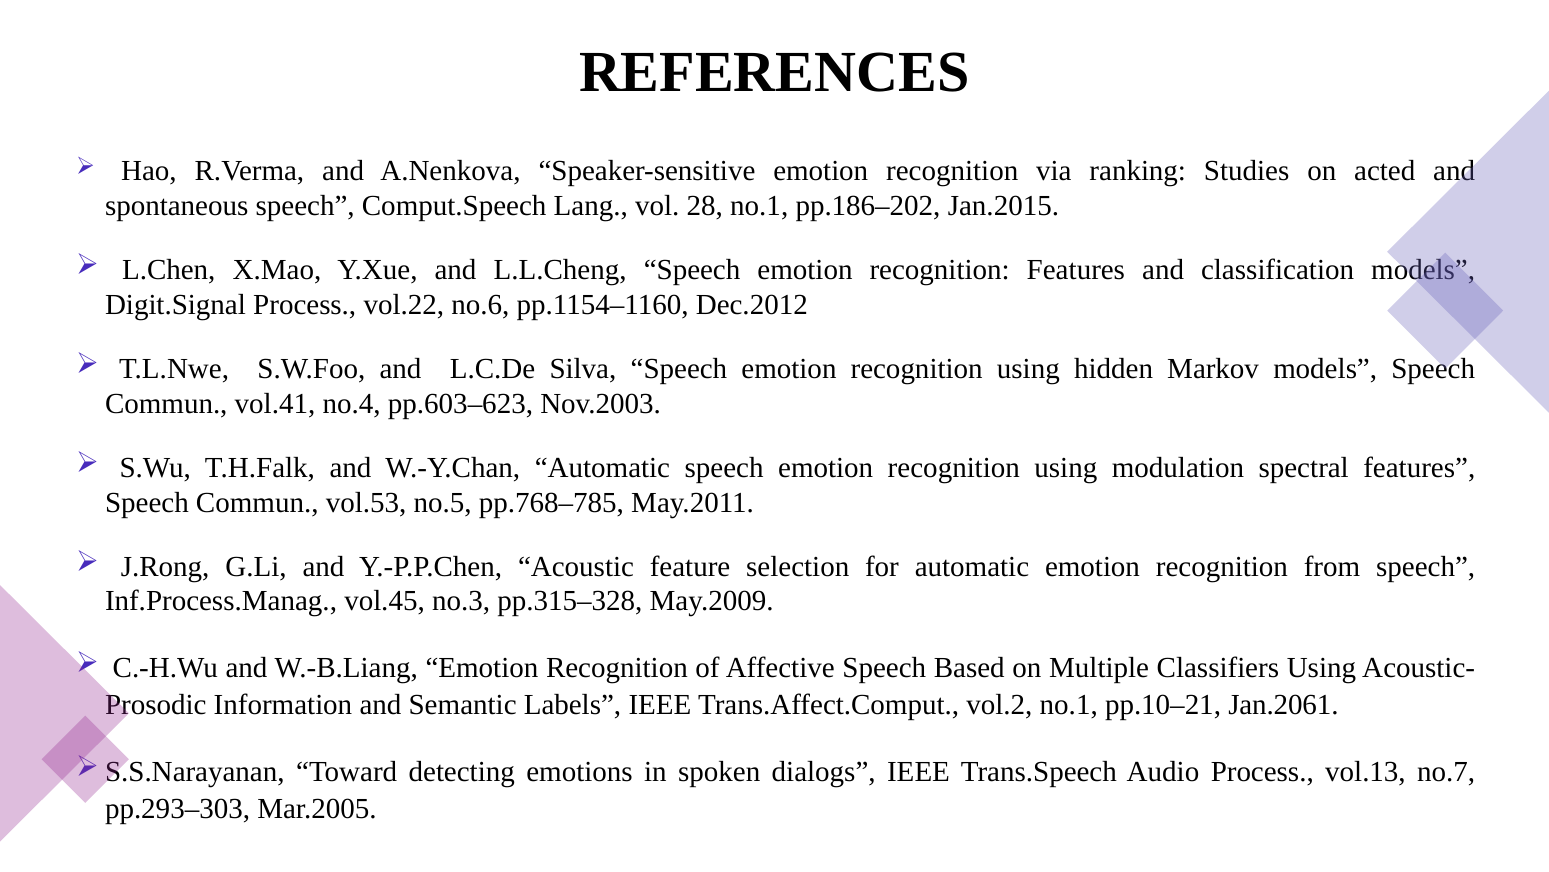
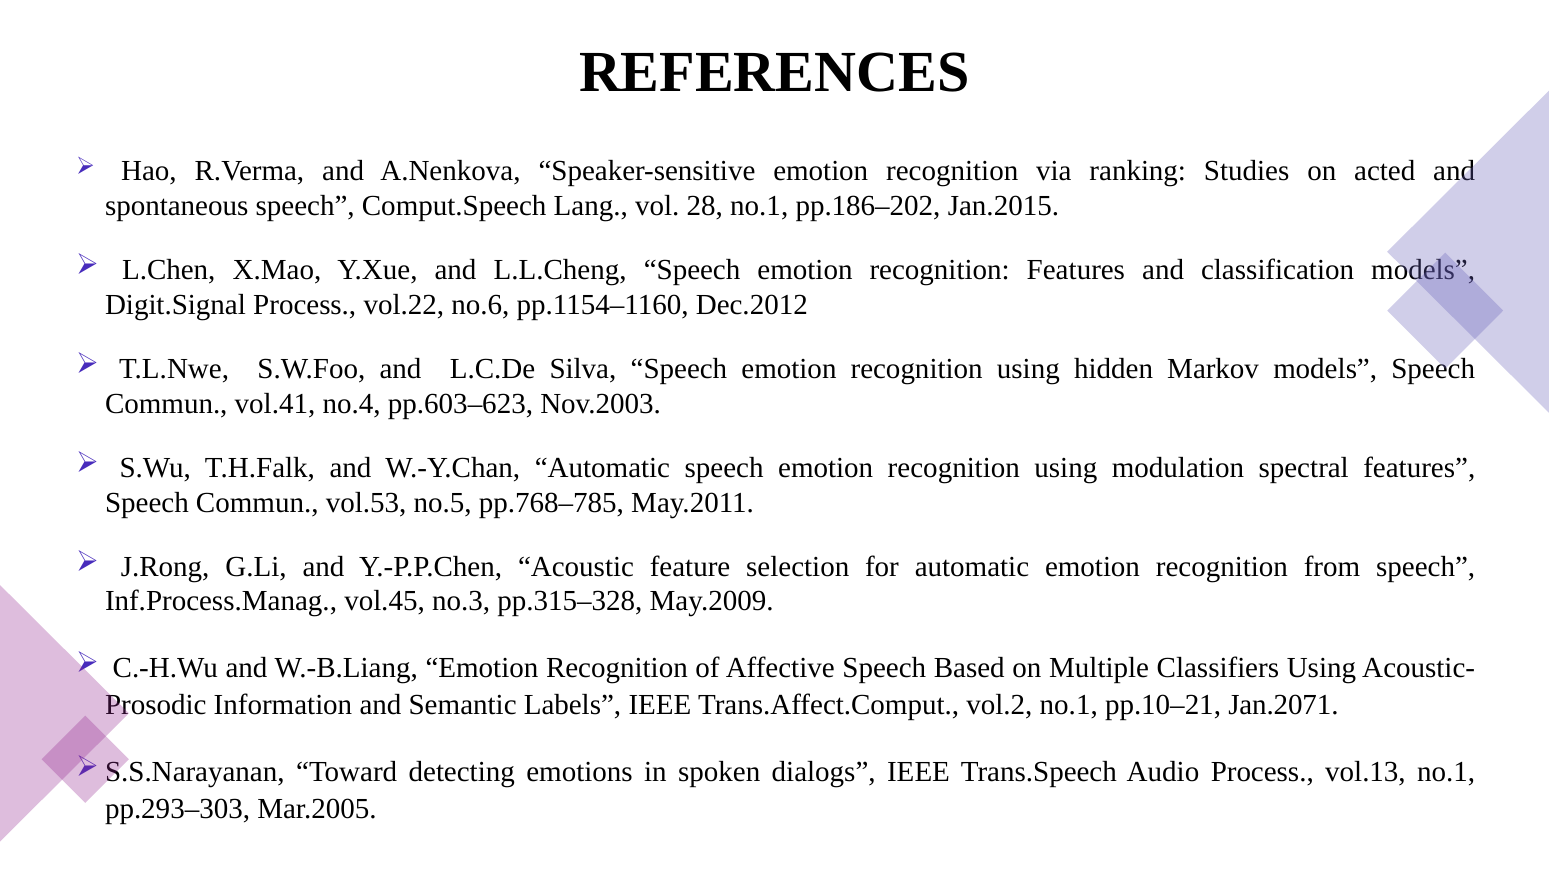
Jan.2061: Jan.2061 -> Jan.2071
vol.13 no.7: no.7 -> no.1
